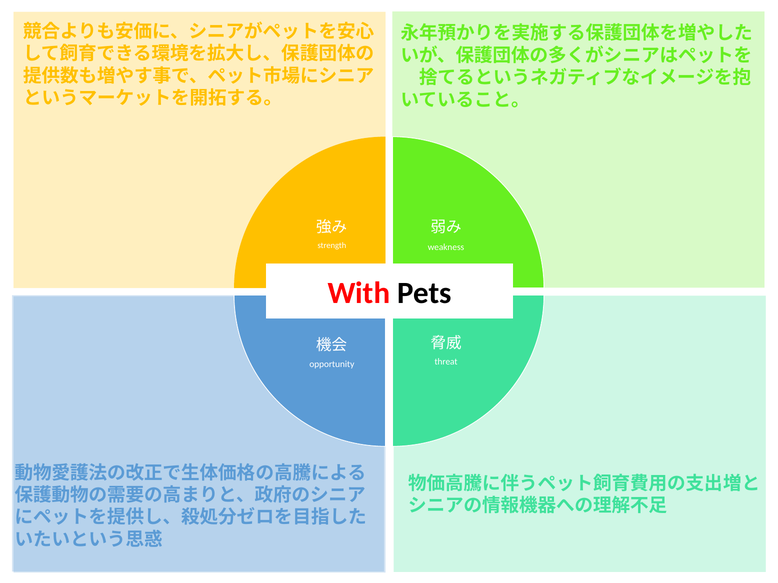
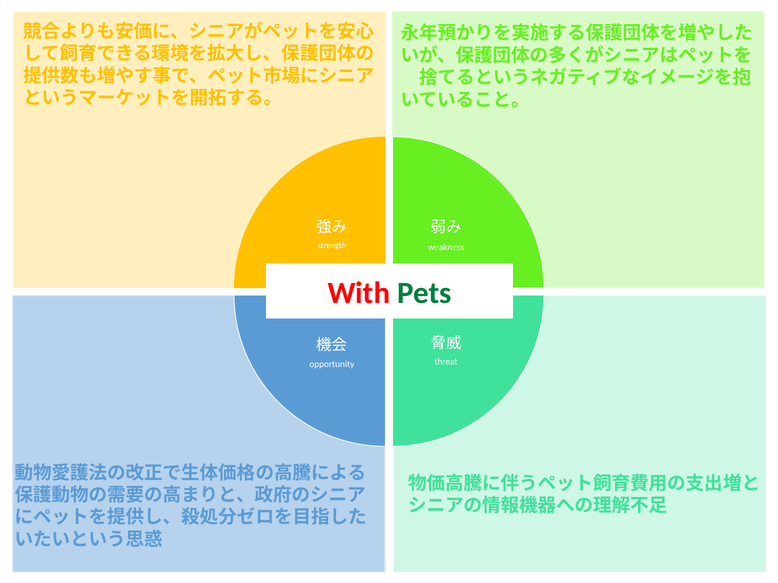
Pets colour: black -> green
